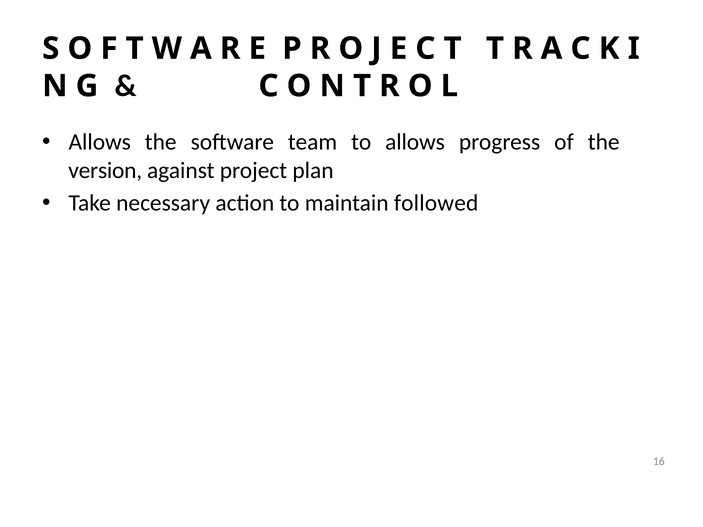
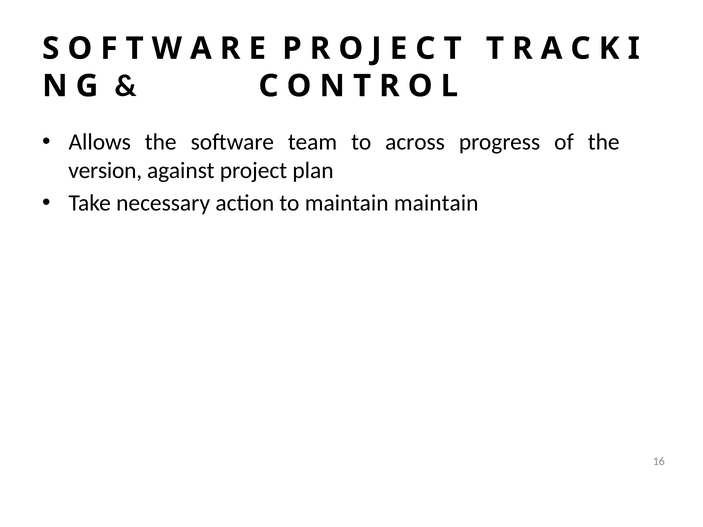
to allows: allows -> across
maintain followed: followed -> maintain
